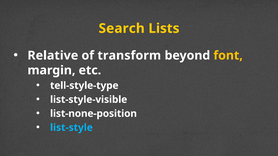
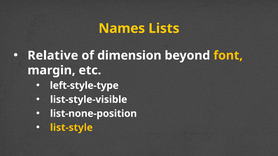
Search: Search -> Names
transform: transform -> dimension
tell-style-type: tell-style-type -> left-style-type
list-style colour: light blue -> yellow
